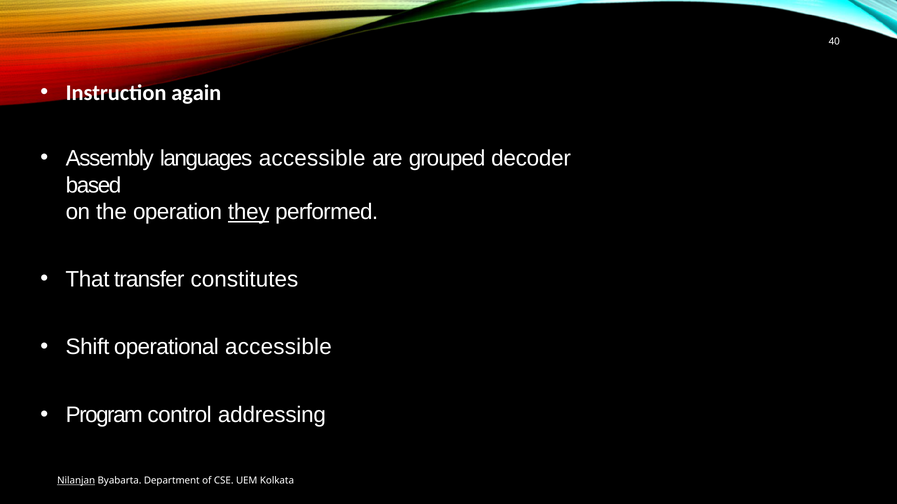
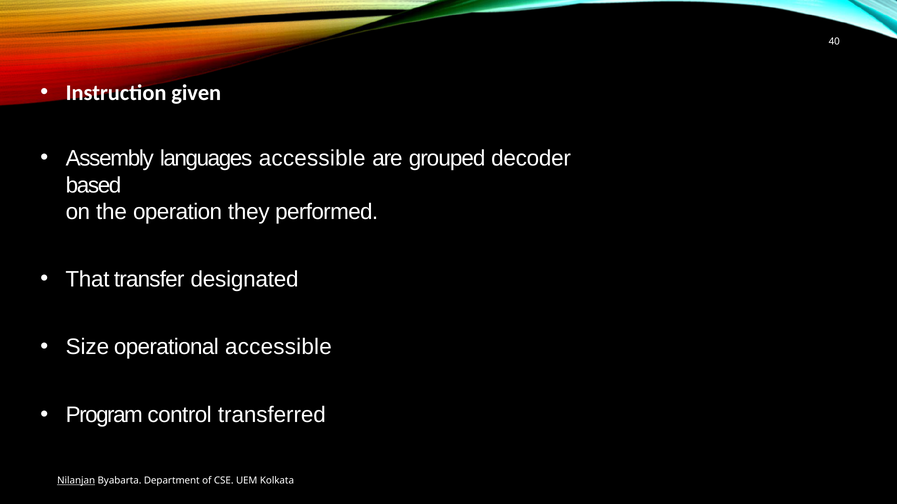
again: again -> given
they underline: present -> none
constitutes: constitutes -> designated
Shift: Shift -> Size
addressing: addressing -> transferred
